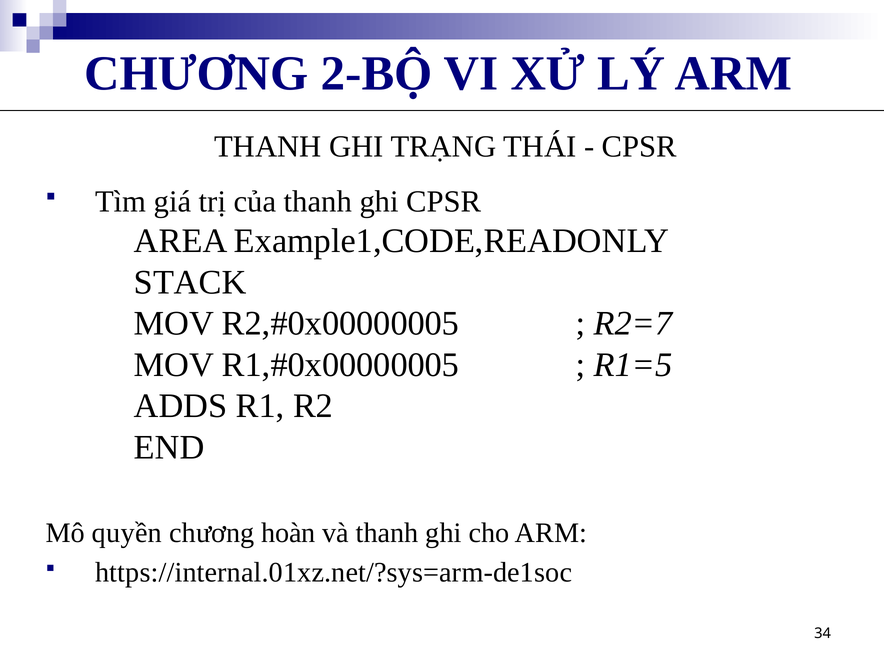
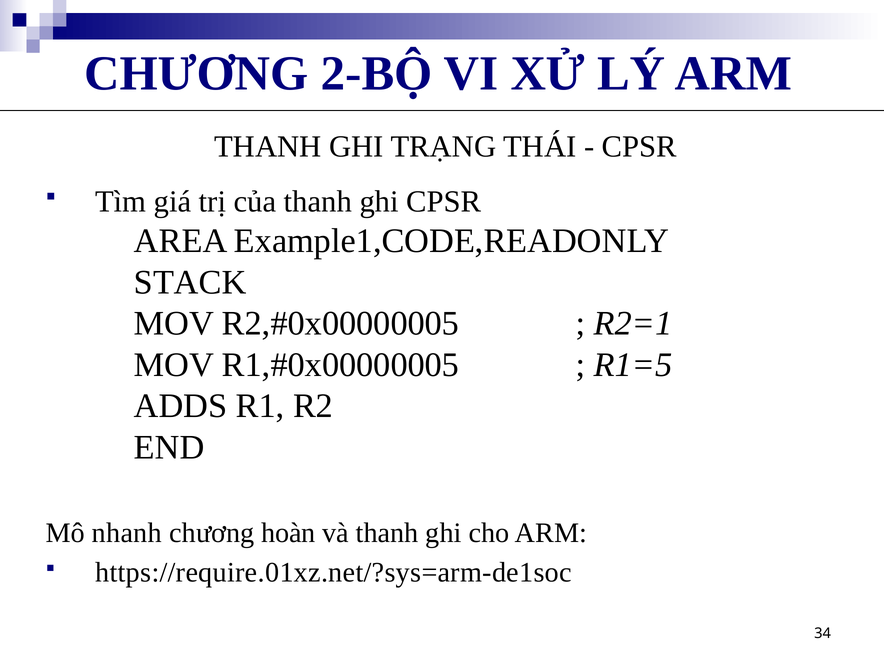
R2=7: R2=7 -> R2=1
quyền: quyền -> nhanh
https://internal.01xz.net/?sys=arm-de1soc: https://internal.01xz.net/?sys=arm-de1soc -> https://require.01xz.net/?sys=arm-de1soc
